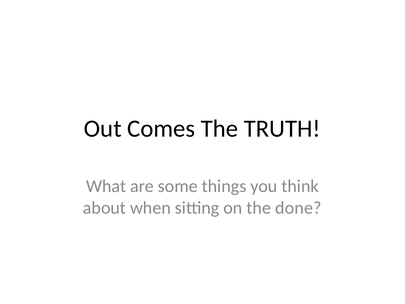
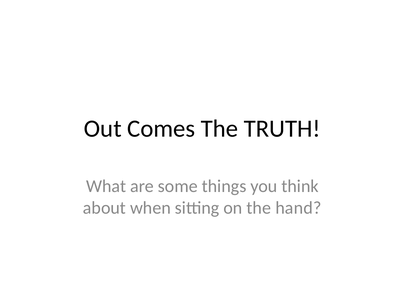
done: done -> hand
